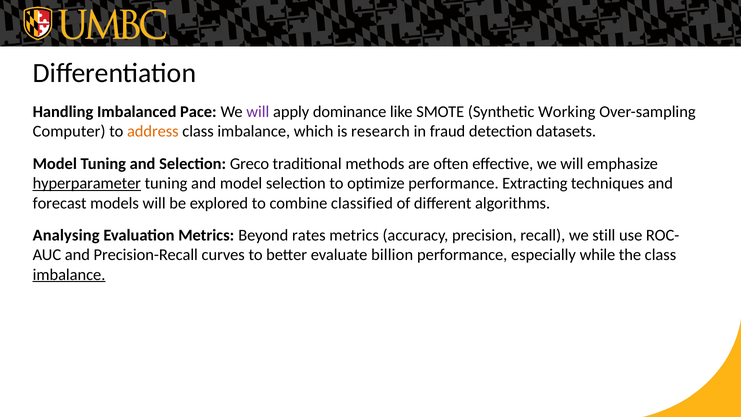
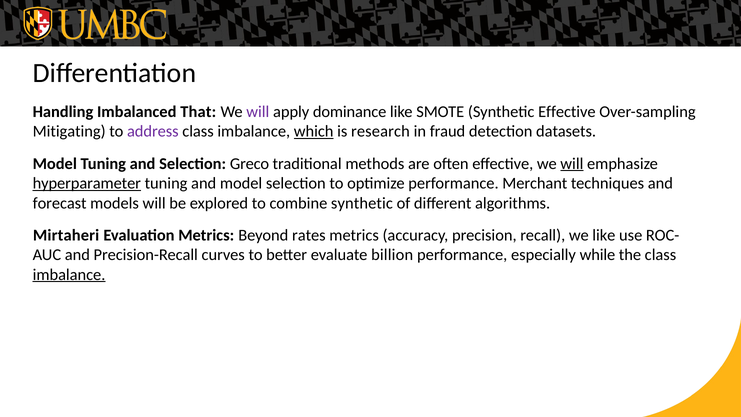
Pace: Pace -> That
Synthetic Working: Working -> Effective
Computer: Computer -> Mitigating
address colour: orange -> purple
which underline: none -> present
will at (572, 164) underline: none -> present
Extracting: Extracting -> Merchant
combine classified: classified -> synthetic
Analysing: Analysing -> Mirtaheri
we still: still -> like
